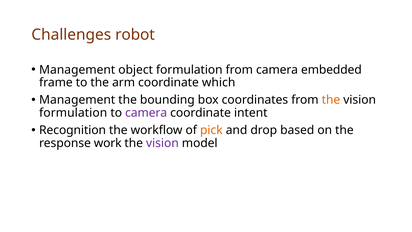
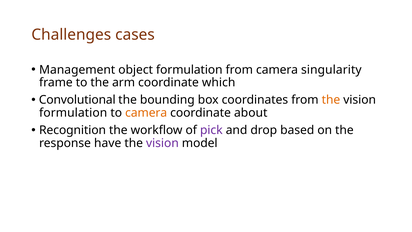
robot: robot -> cases
embedded: embedded -> singularity
Management at (77, 100): Management -> Convolutional
camera at (146, 113) colour: purple -> orange
intent: intent -> about
pick colour: orange -> purple
work: work -> have
